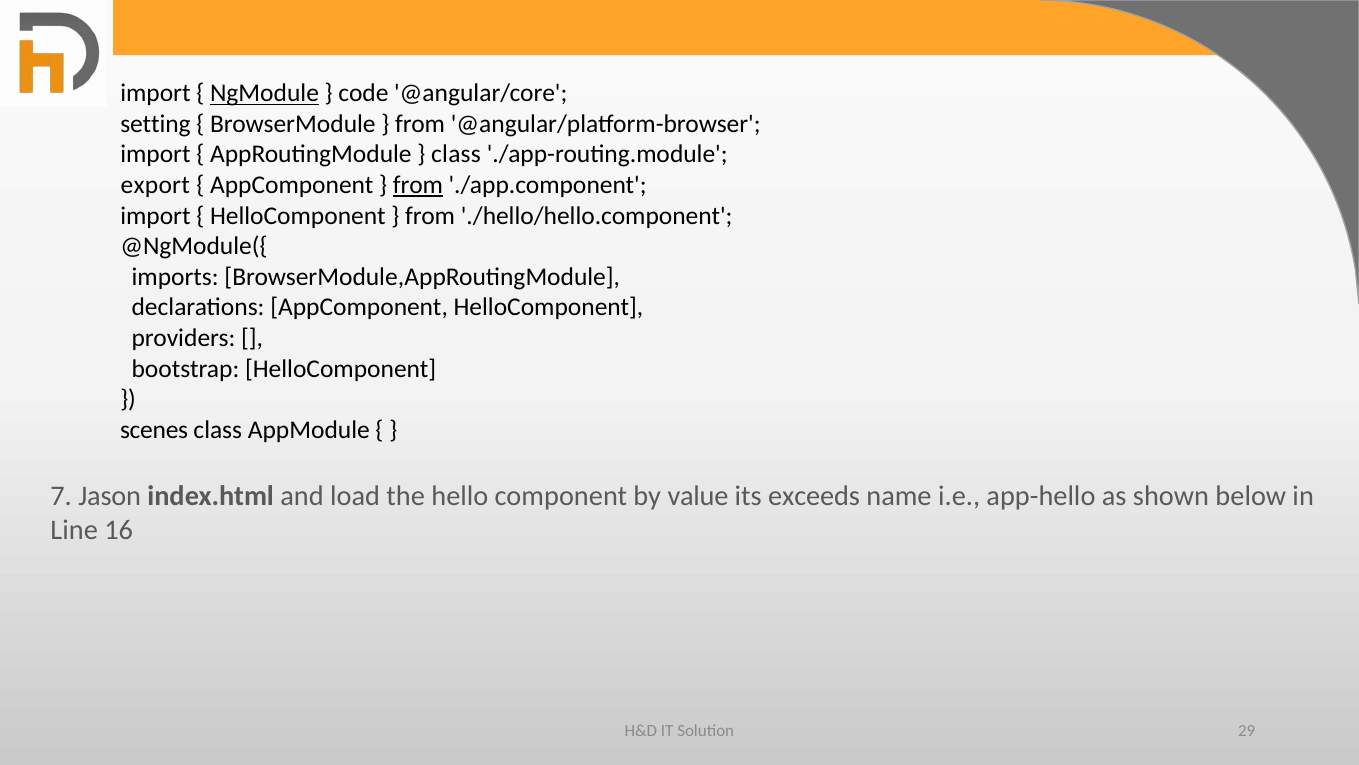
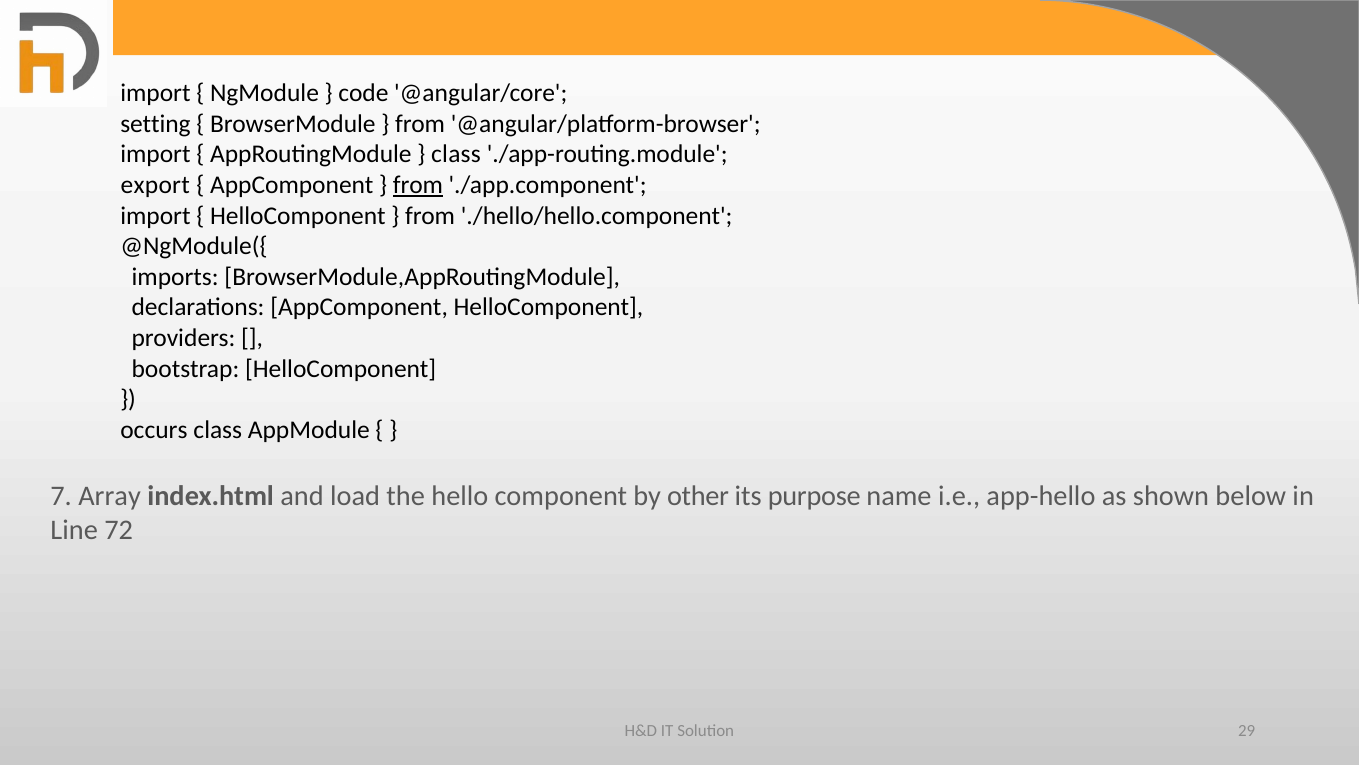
NgModule underline: present -> none
scenes: scenes -> occurs
Jason: Jason -> Array
value: value -> other
exceeds: exceeds -> purpose
16: 16 -> 72
